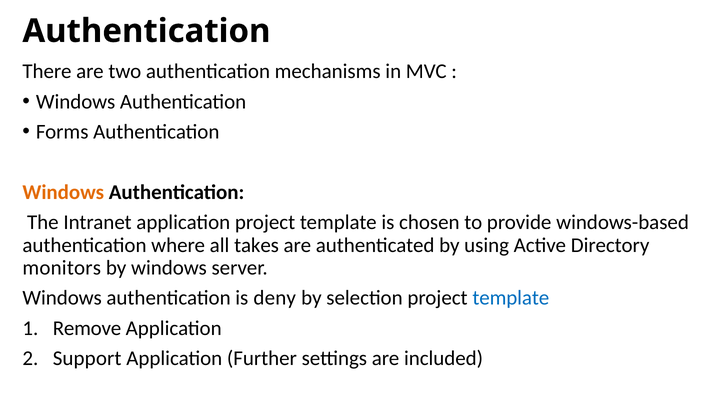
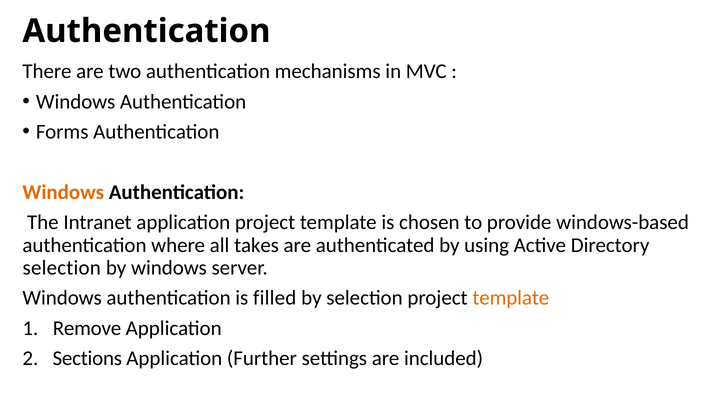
monitors at (62, 267): monitors -> selection
deny: deny -> filled
template at (511, 298) colour: blue -> orange
Support: Support -> Sections
